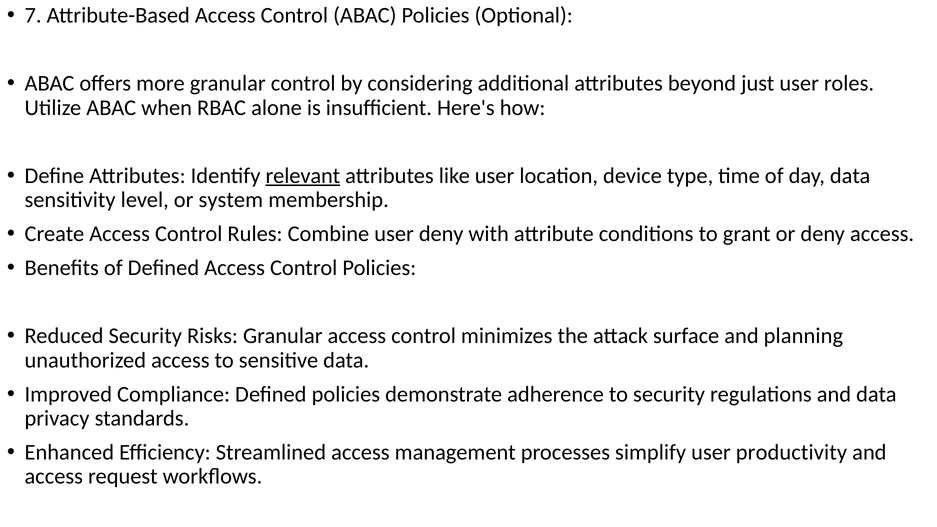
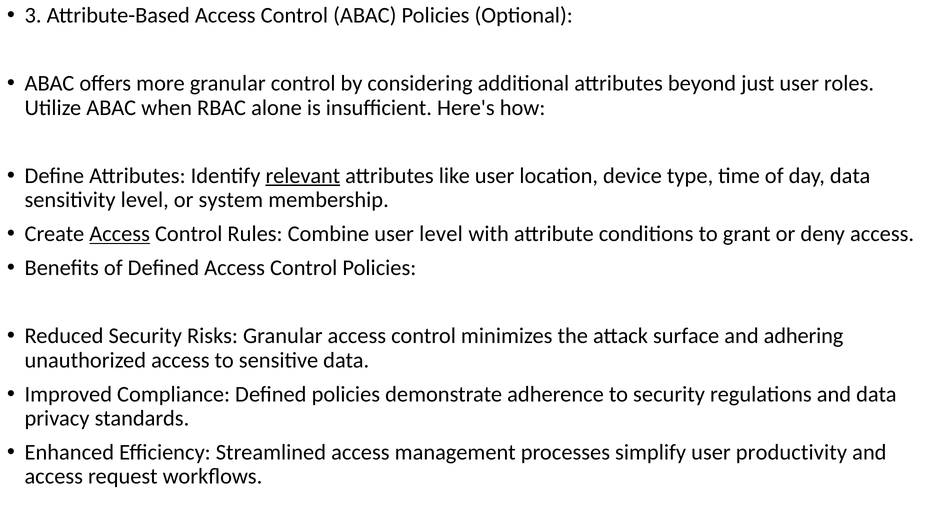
7: 7 -> 3
Access at (120, 234) underline: none -> present
user deny: deny -> level
planning: planning -> adhering
